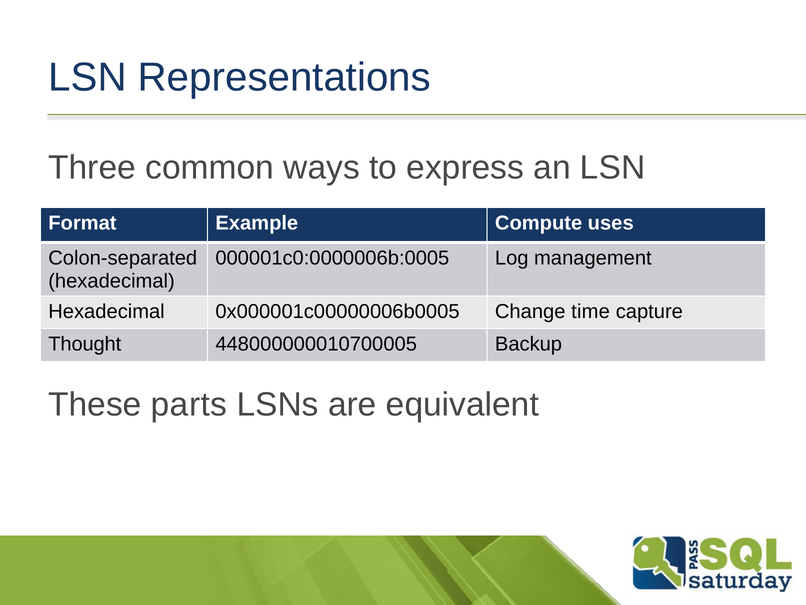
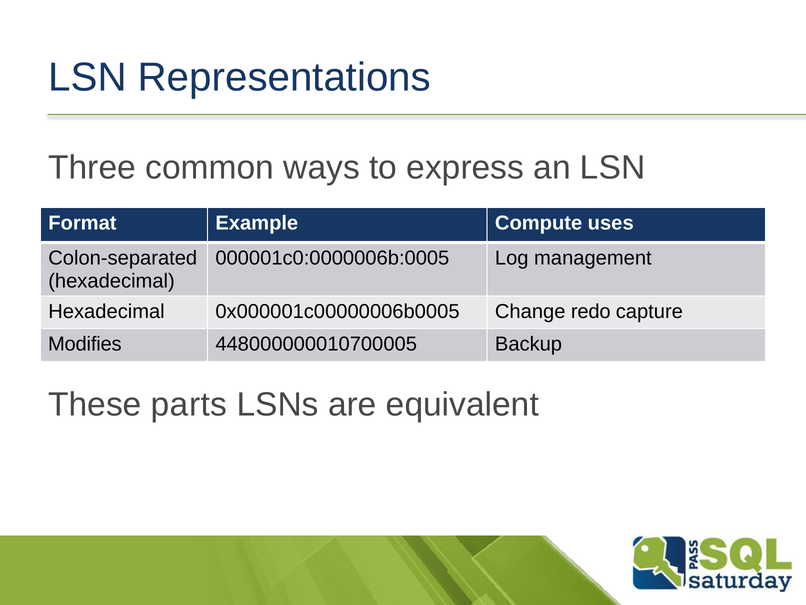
time: time -> redo
Thought: Thought -> Modifies
